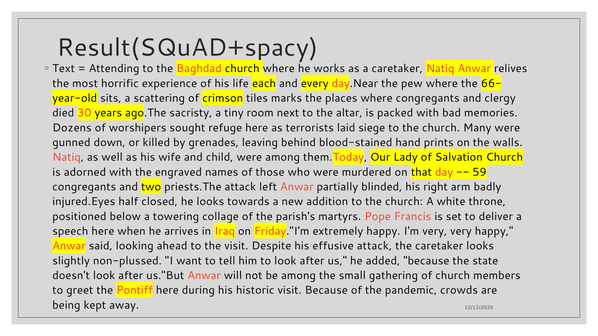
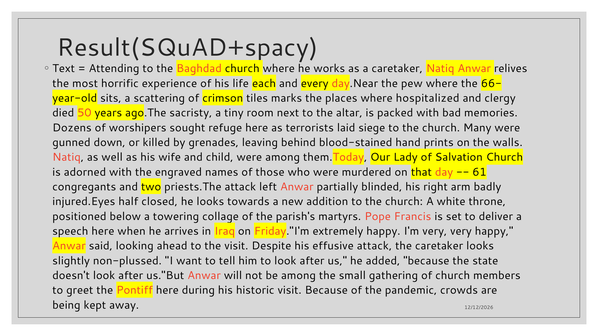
where congregants: congregants -> hospitalized
30: 30 -> 50
59: 59 -> 61
